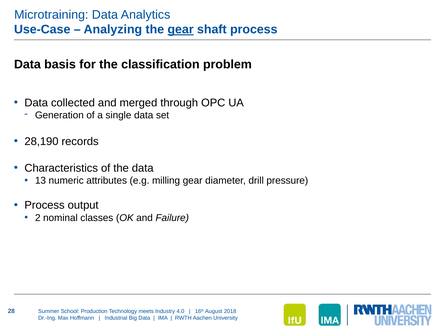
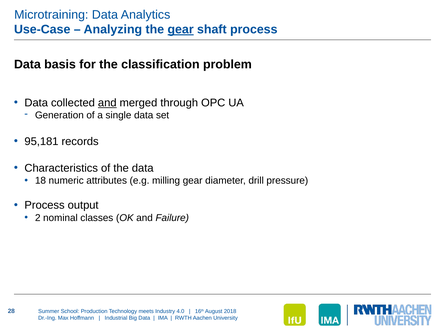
and at (107, 103) underline: none -> present
28,190: 28,190 -> 95,181
13: 13 -> 18
